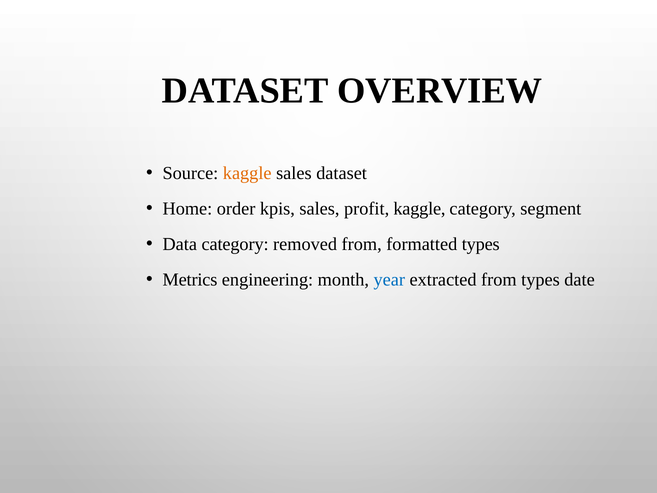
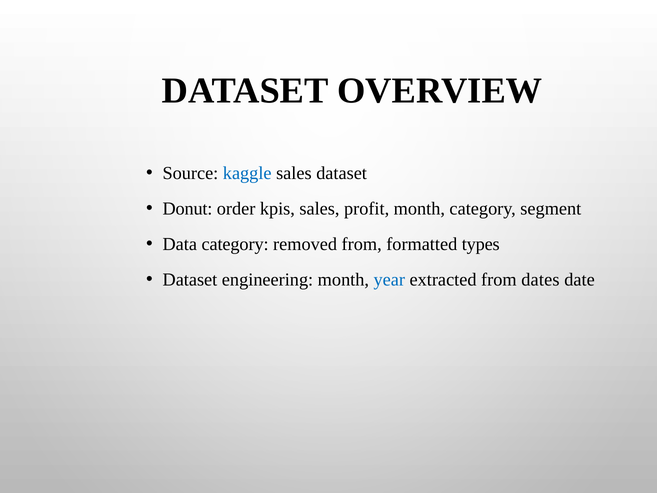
kaggle at (247, 173) colour: orange -> blue
Home: Home -> Donut
profit kaggle: kaggle -> month
Metrics at (190, 279): Metrics -> Dataset
from types: types -> dates
